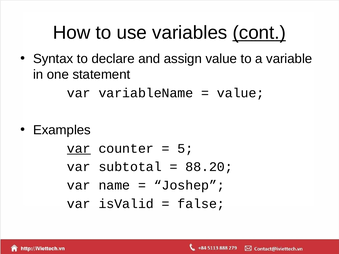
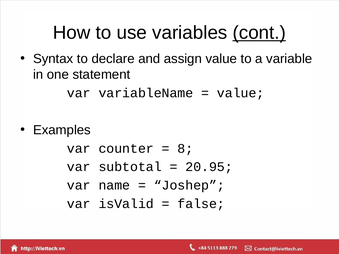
var at (79, 149) underline: present -> none
5: 5 -> 8
88.20: 88.20 -> 20.95
